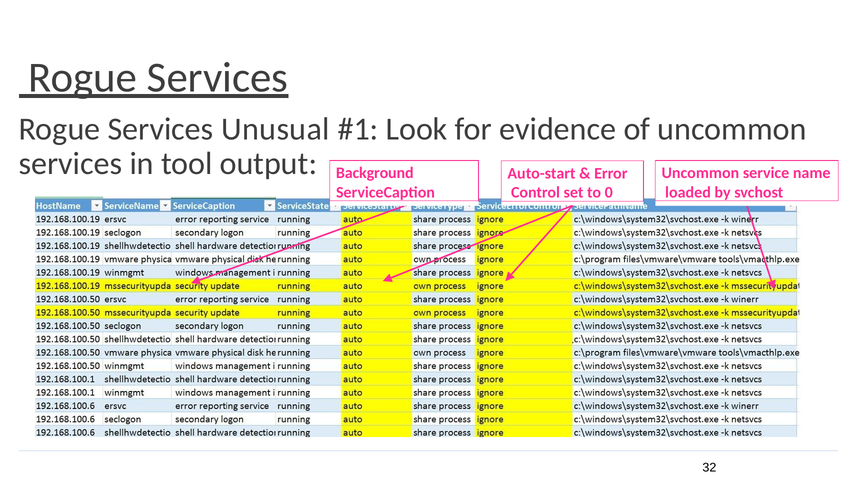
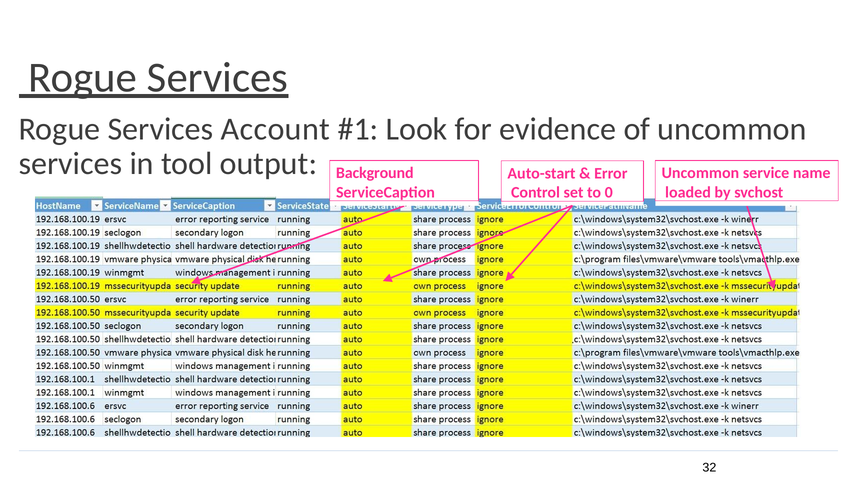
Unusual: Unusual -> Account
